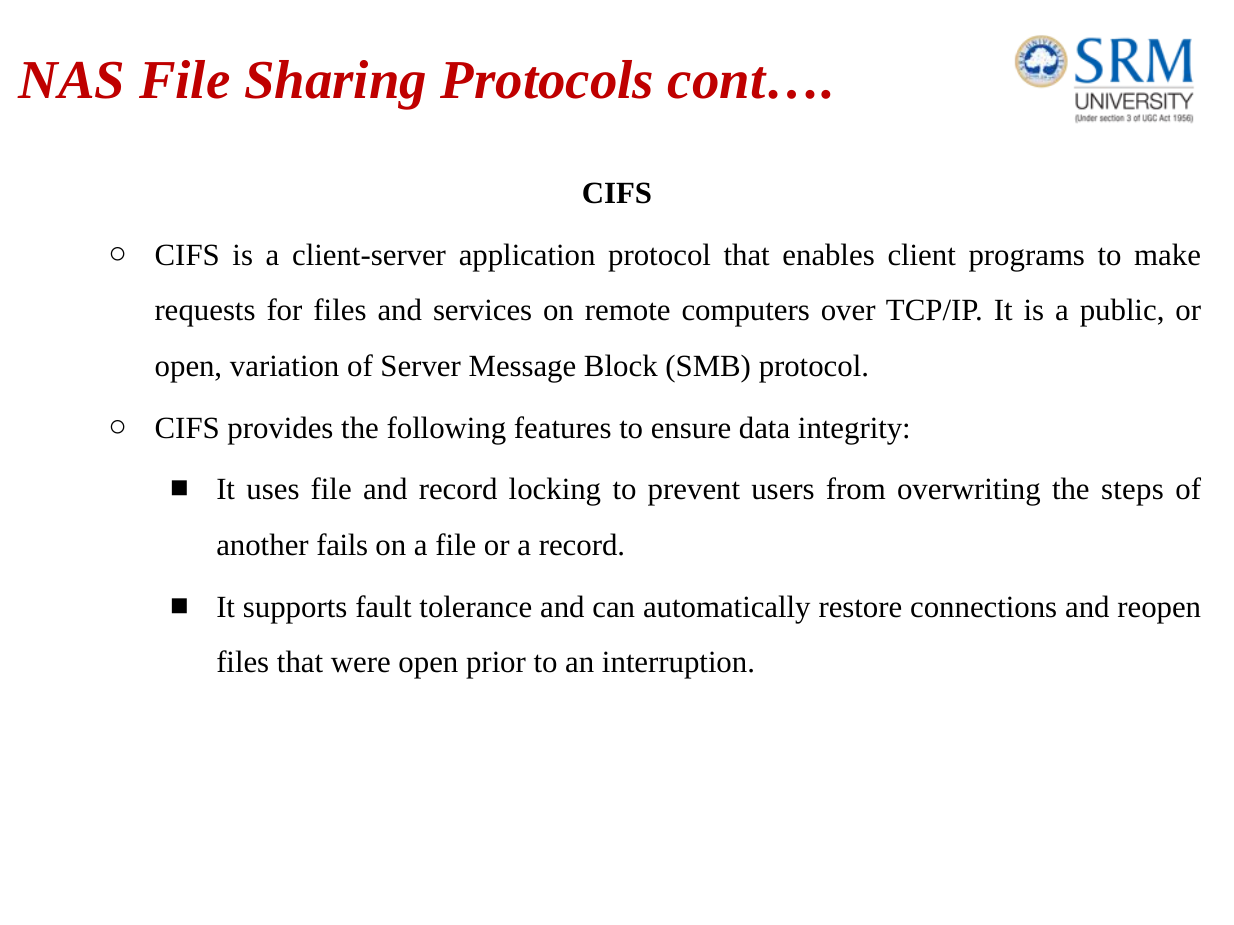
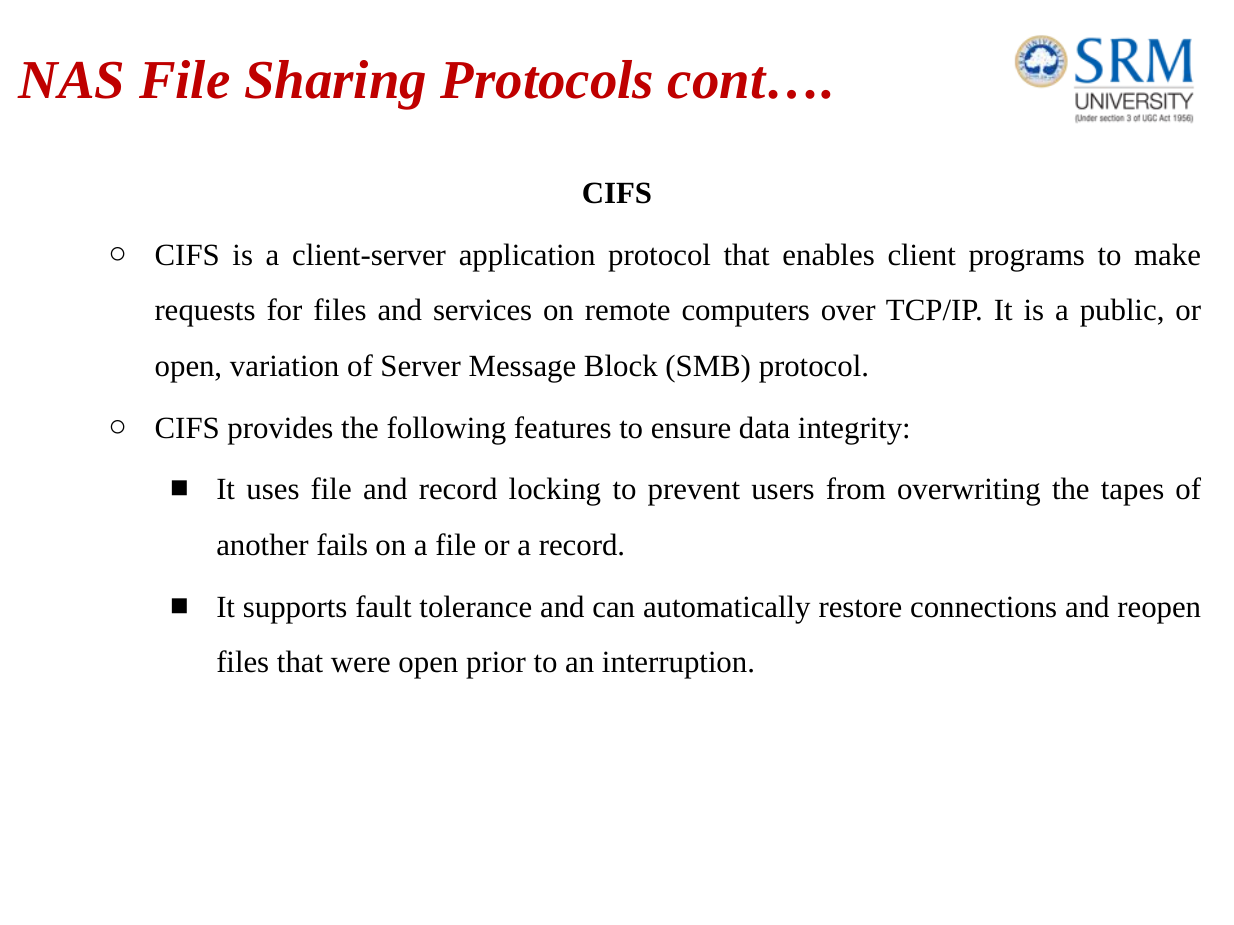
steps: steps -> tapes
